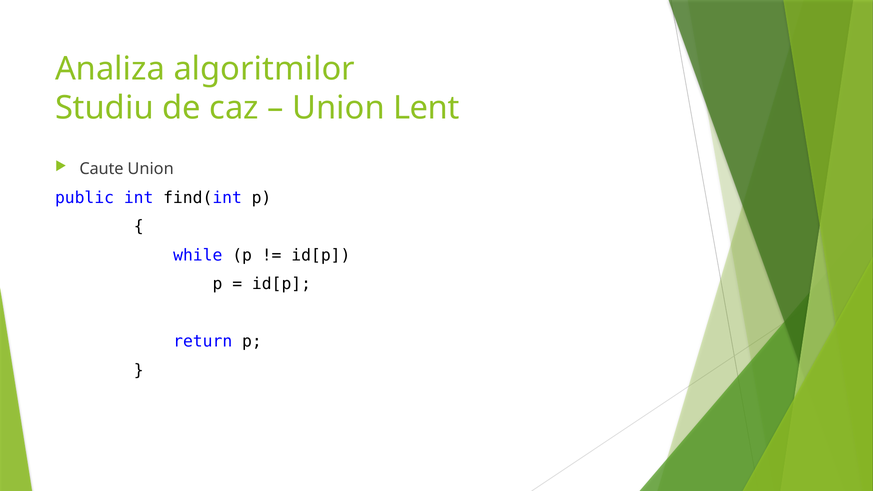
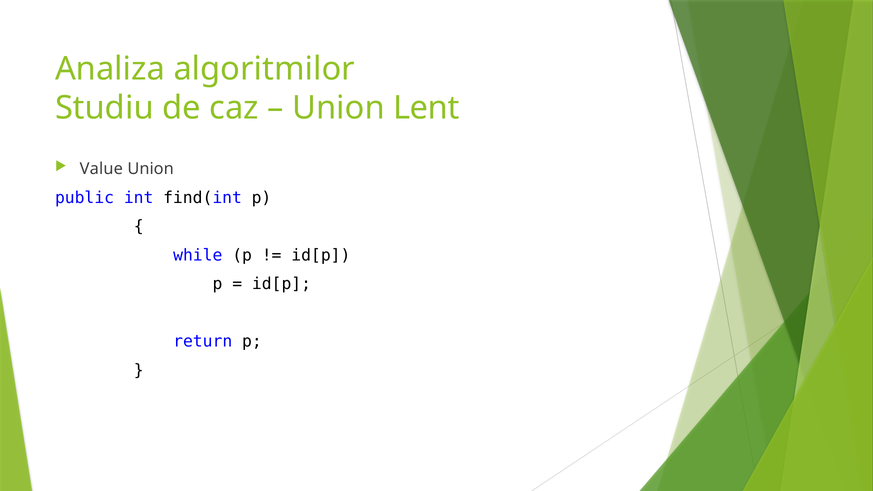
Caute: Caute -> Value
